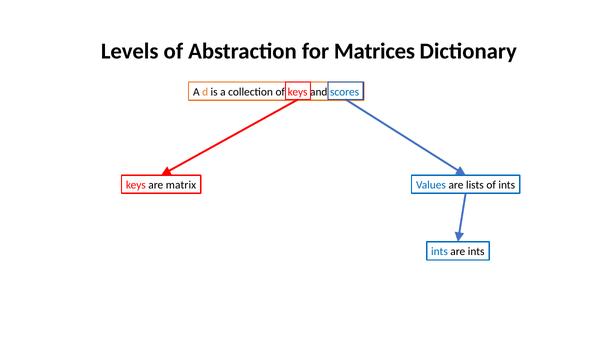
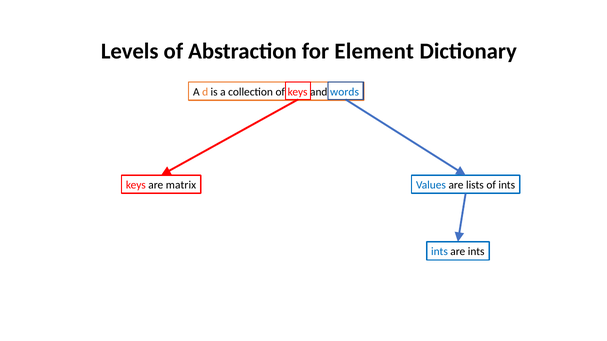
Matrices: Matrices -> Element
scores: scores -> words
